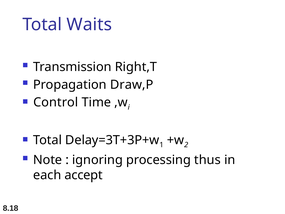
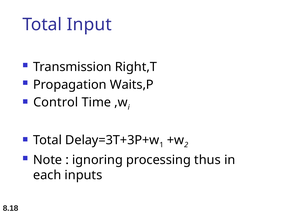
Waits: Waits -> Input
Draw,P: Draw,P -> Waits,P
accept: accept -> inputs
